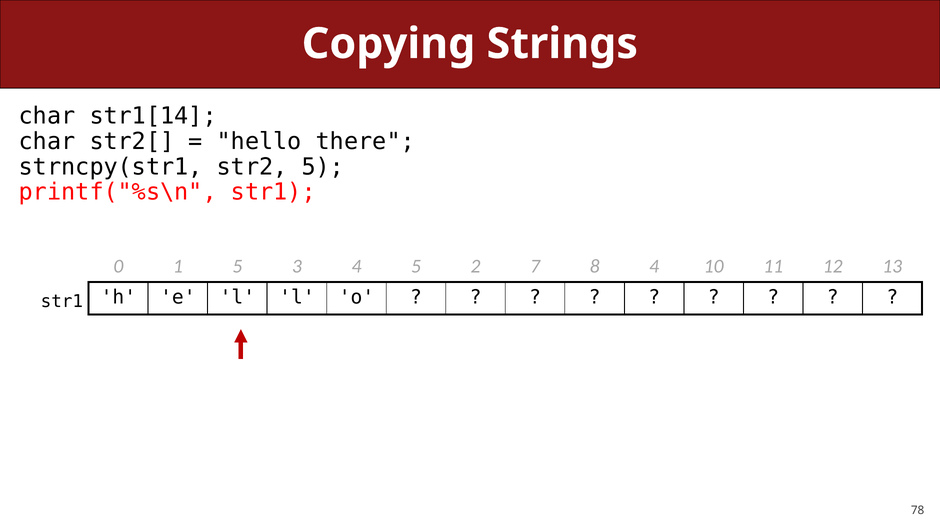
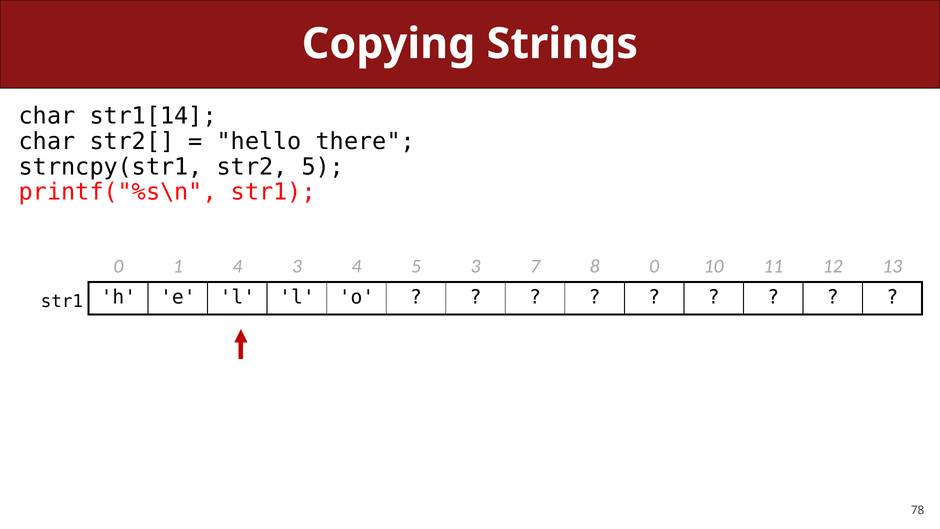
1 5: 5 -> 4
5 2: 2 -> 3
8 4: 4 -> 0
